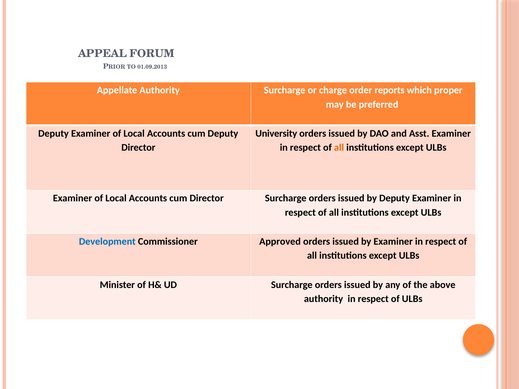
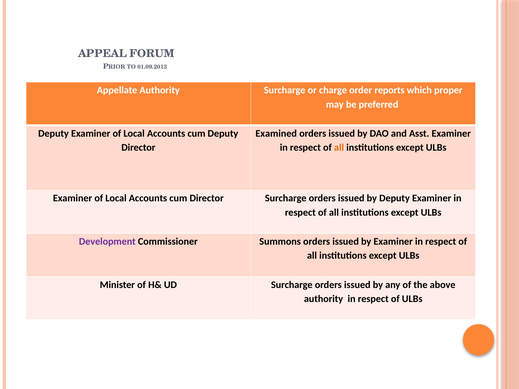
University: University -> Examined
Development colour: blue -> purple
Approved: Approved -> Summons
